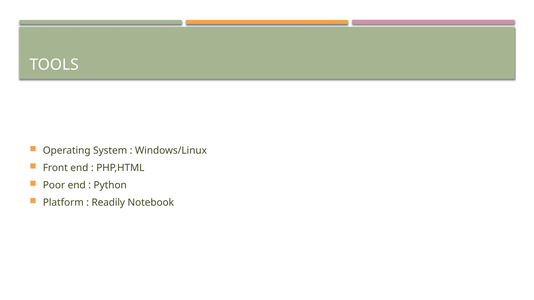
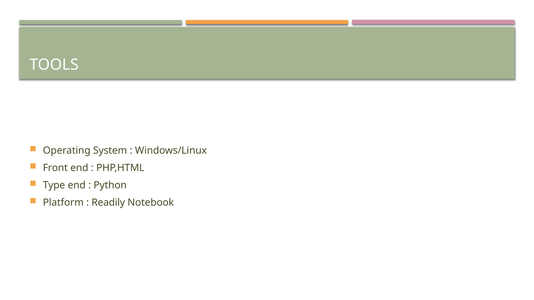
Poor: Poor -> Type
